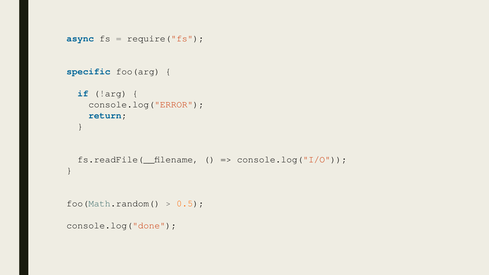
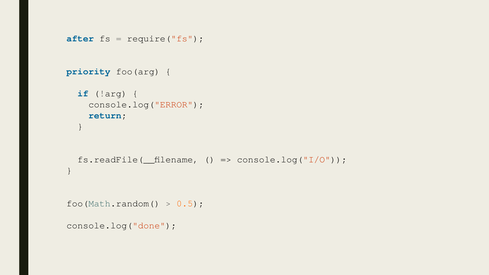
async: async -> after
specific: specific -> priority
